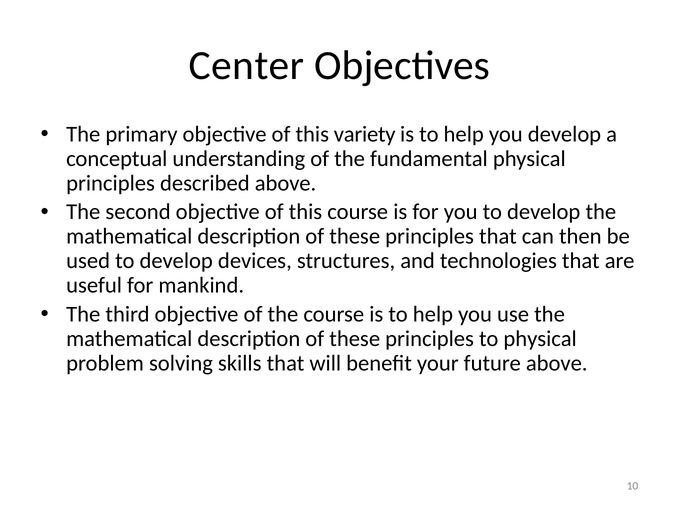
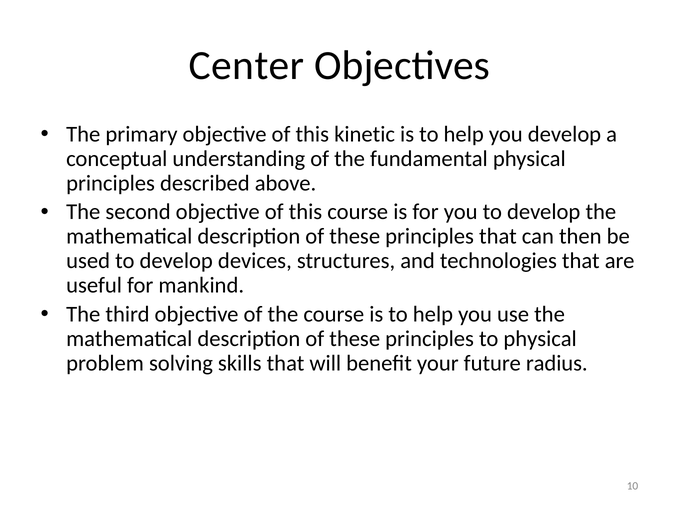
variety: variety -> kinetic
future above: above -> radius
